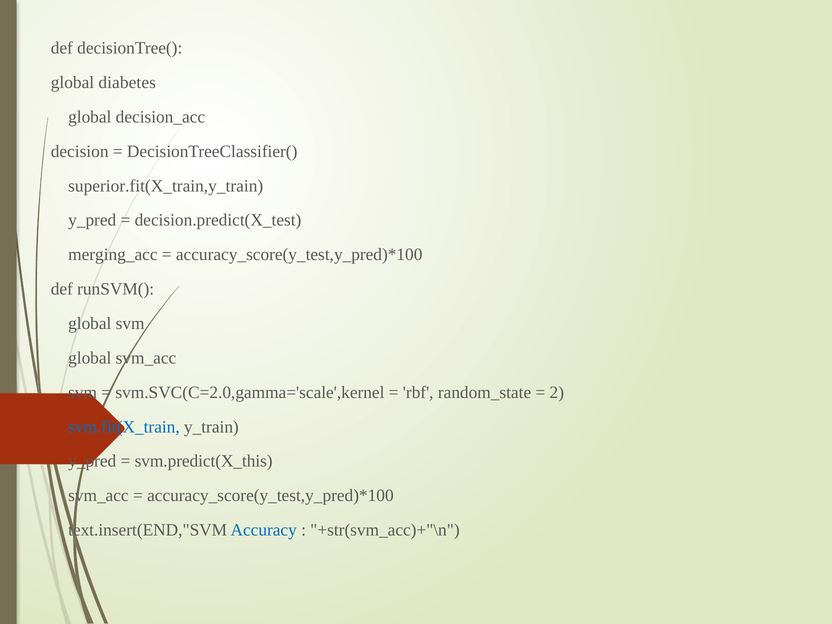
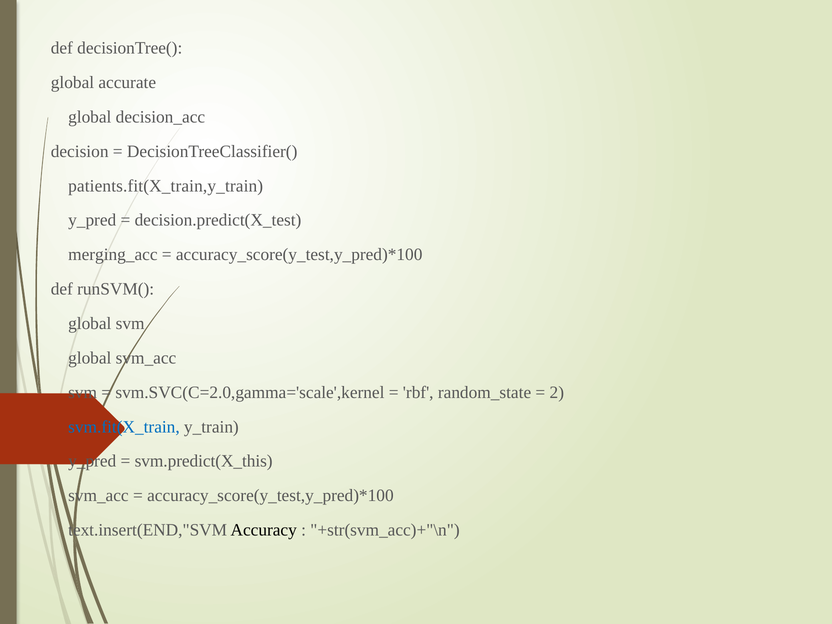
diabetes: diabetes -> accurate
superior.fit(X_train,y_train: superior.fit(X_train,y_train -> patients.fit(X_train,y_train
Accuracy colour: blue -> black
